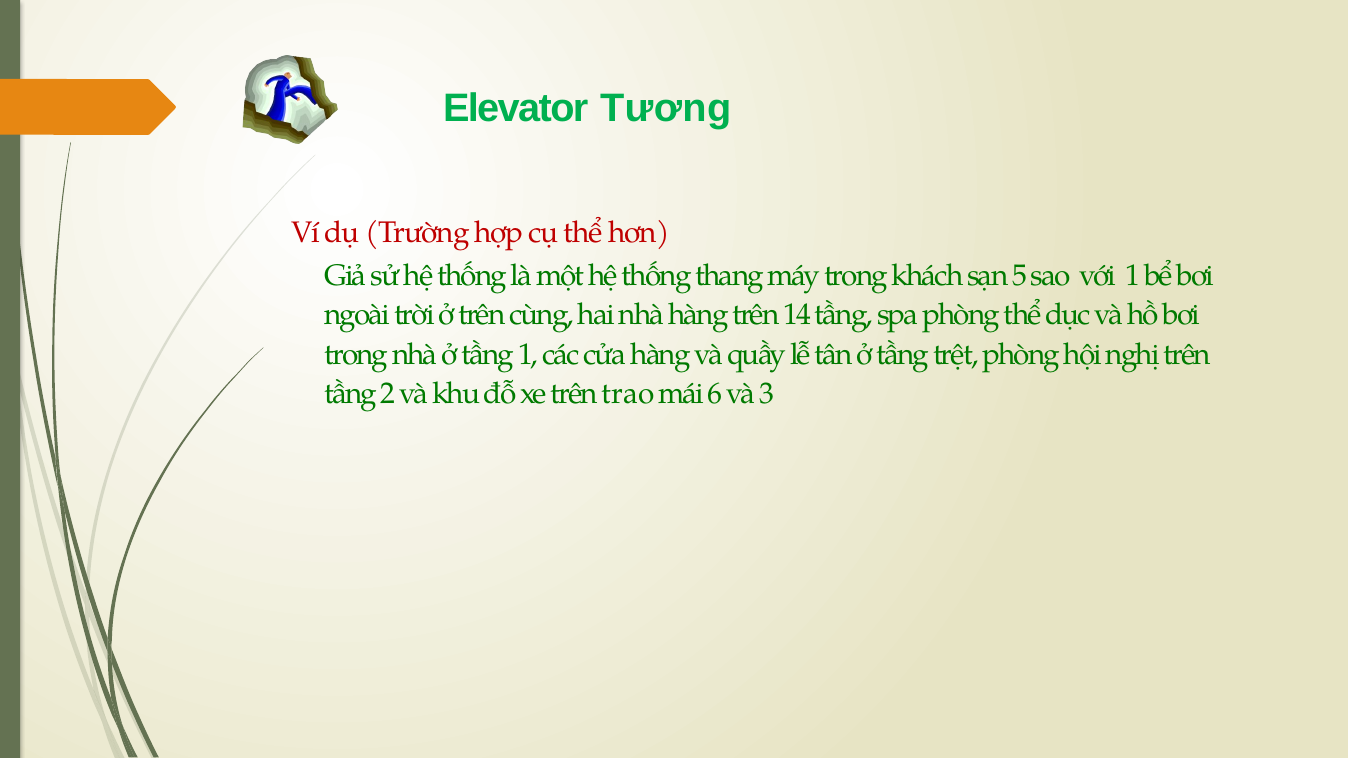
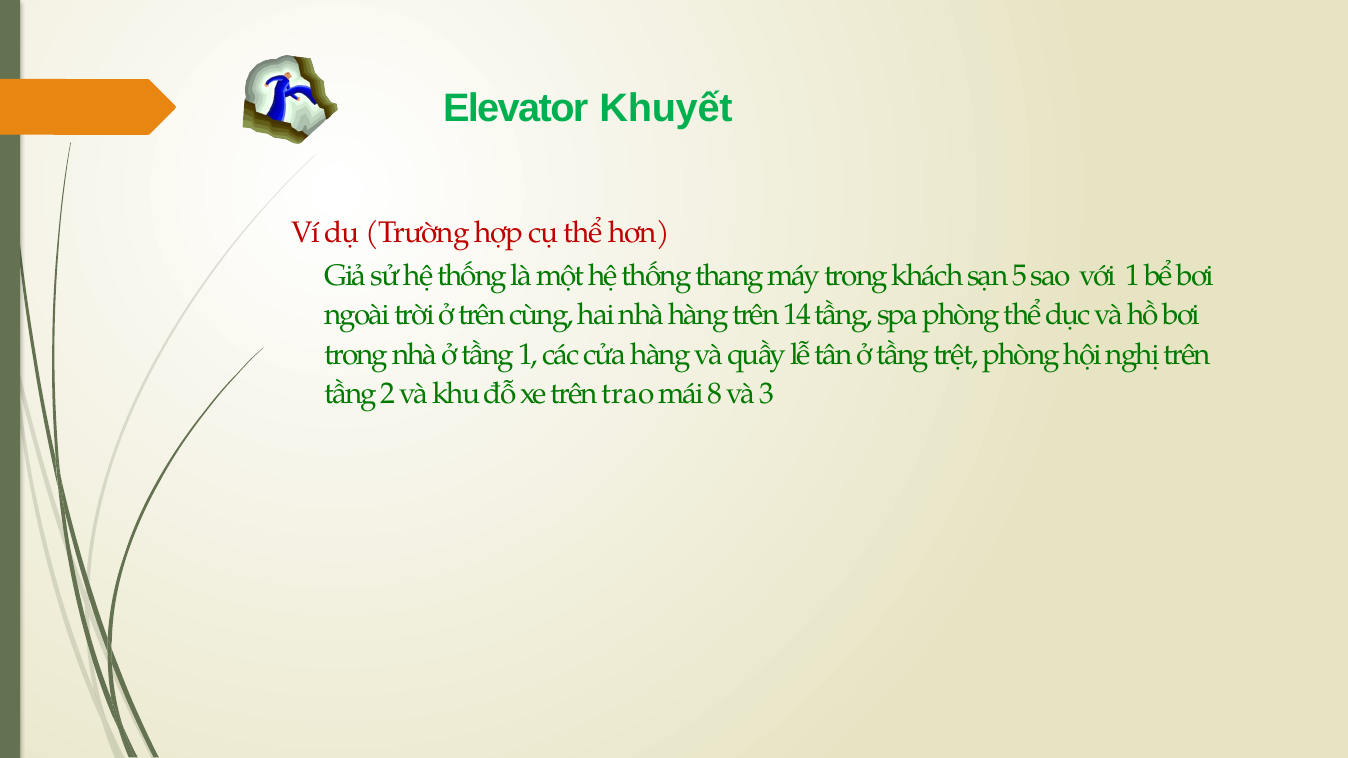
Tương: Tương -> Khuyết
6: 6 -> 8
